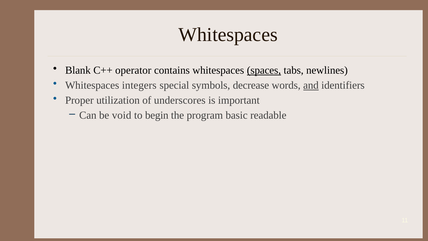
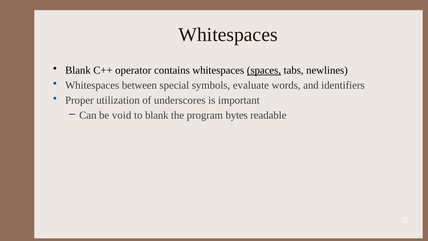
integers: integers -> between
decrease: decrease -> evaluate
and underline: present -> none
to begin: begin -> blank
basic: basic -> bytes
